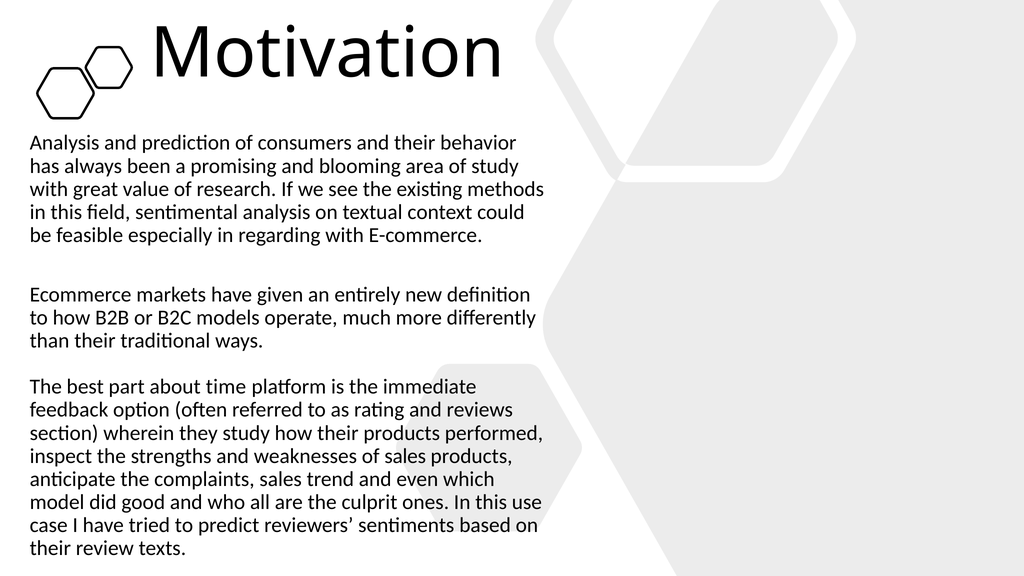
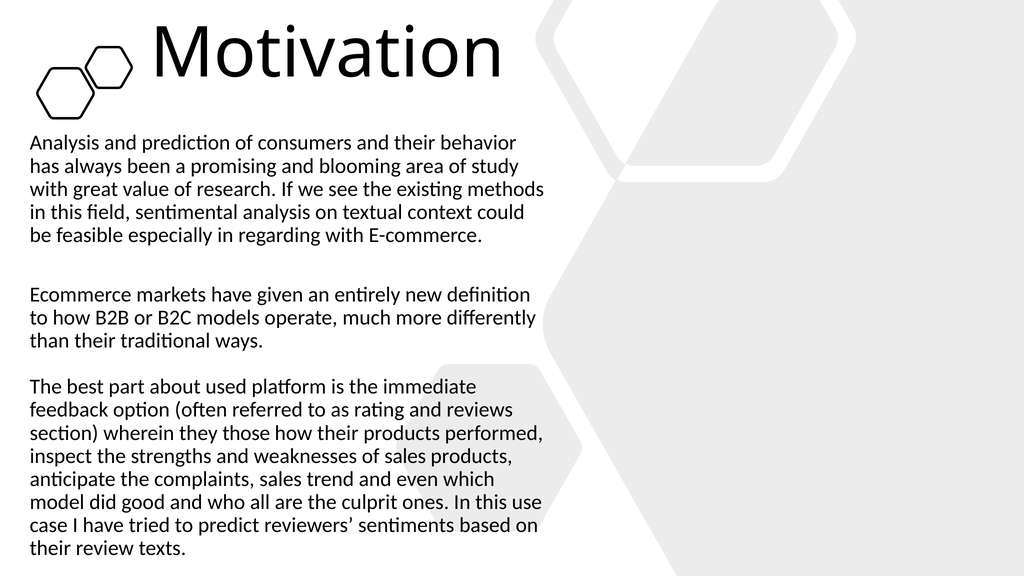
time: time -> used
they study: study -> those
